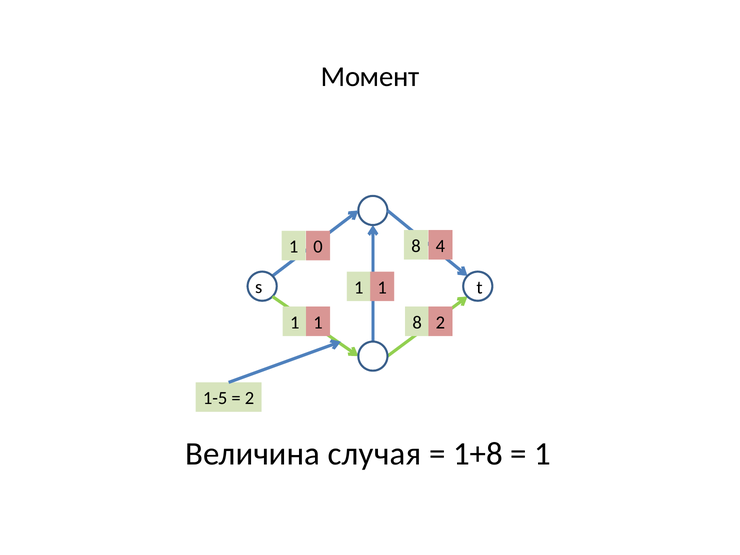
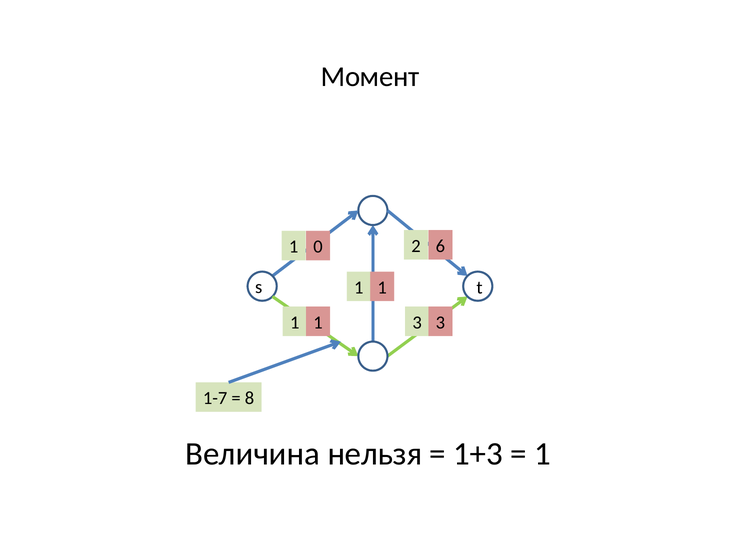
8 at (416, 246): 8 -> 2
4: 4 -> 6
8 at (417, 323): 8 -> 3
2 at (440, 323): 2 -> 3
1-5: 1-5 -> 1-7
2 at (249, 398): 2 -> 8
случая: случая -> нельзя
1+8: 1+8 -> 1+3
